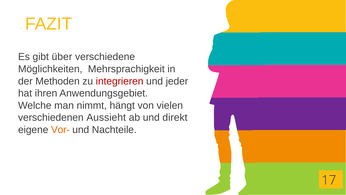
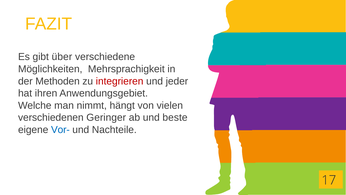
Aussieht: Aussieht -> Geringer
direkt: direkt -> beste
Vor- colour: orange -> blue
